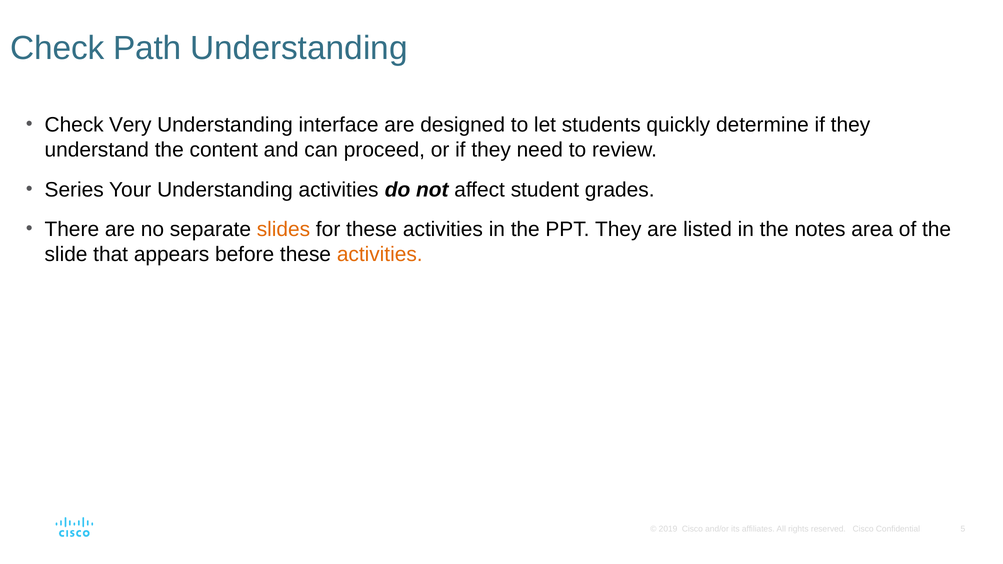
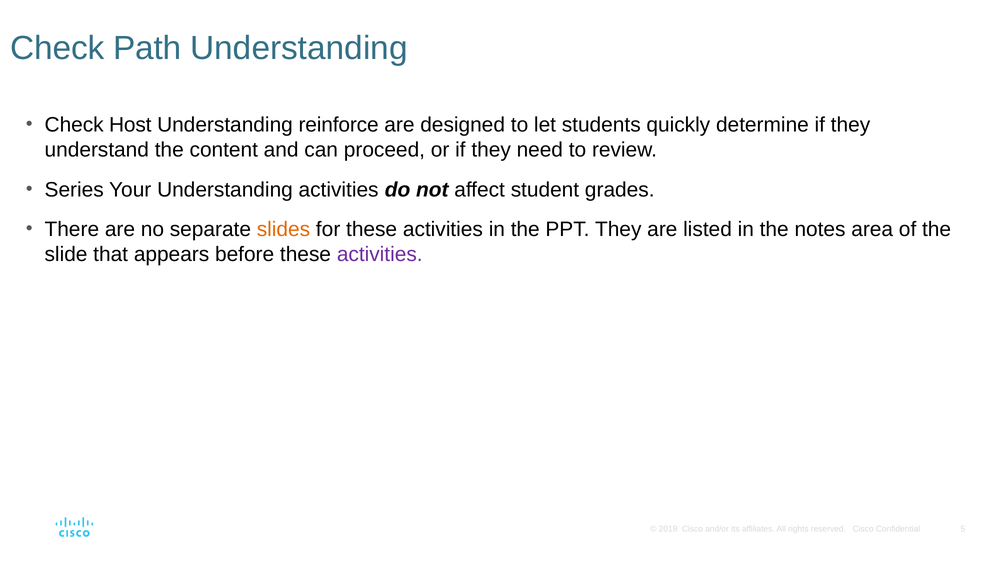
Very: Very -> Host
interface: interface -> reinforce
activities at (380, 254) colour: orange -> purple
